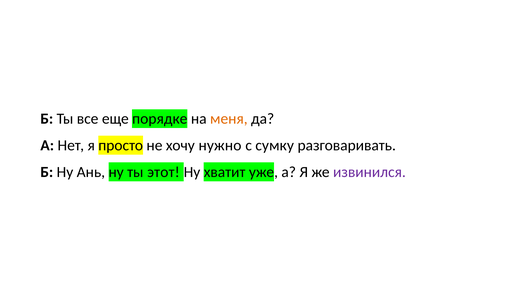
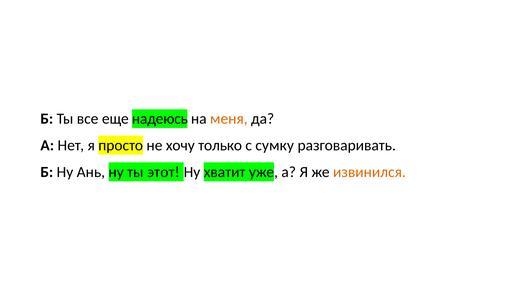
порядке: порядке -> надеюсь
нужно: нужно -> только
извинился colour: purple -> orange
